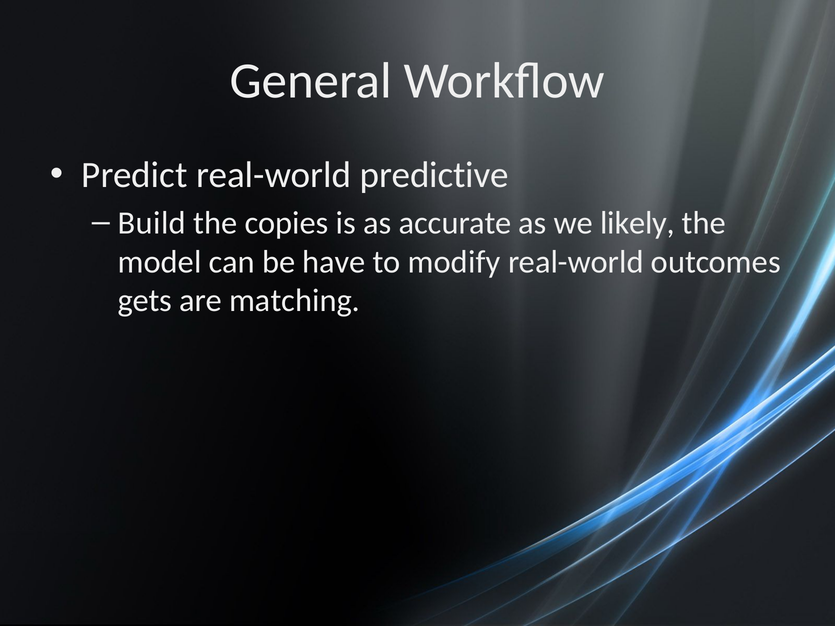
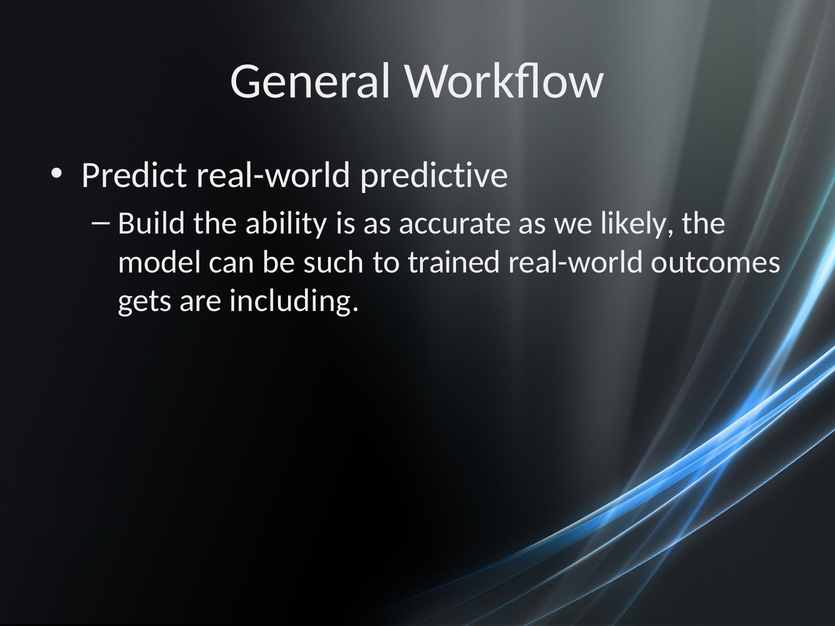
copies: copies -> ability
have: have -> such
modify: modify -> trained
matching: matching -> including
